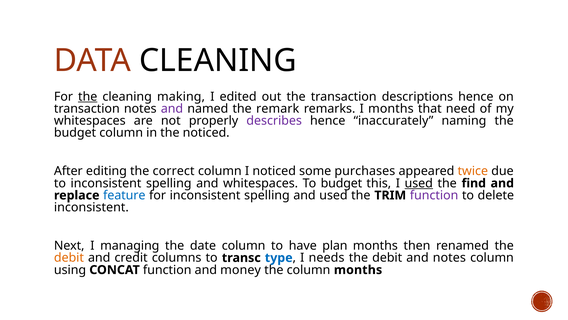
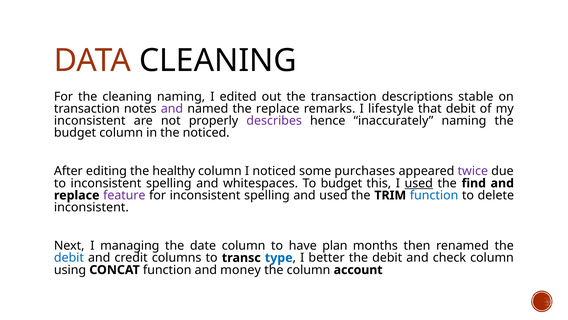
the at (88, 96) underline: present -> none
cleaning making: making -> naming
descriptions hence: hence -> stable
the remark: remark -> replace
I months: months -> lifestyle
that need: need -> debit
whitespaces at (90, 121): whitespaces -> inconsistent
correct: correct -> healthy
twice colour: orange -> purple
feature colour: blue -> purple
function at (434, 195) colour: purple -> blue
debit at (69, 257) colour: orange -> blue
needs: needs -> better
and notes: notes -> check
column months: months -> account
